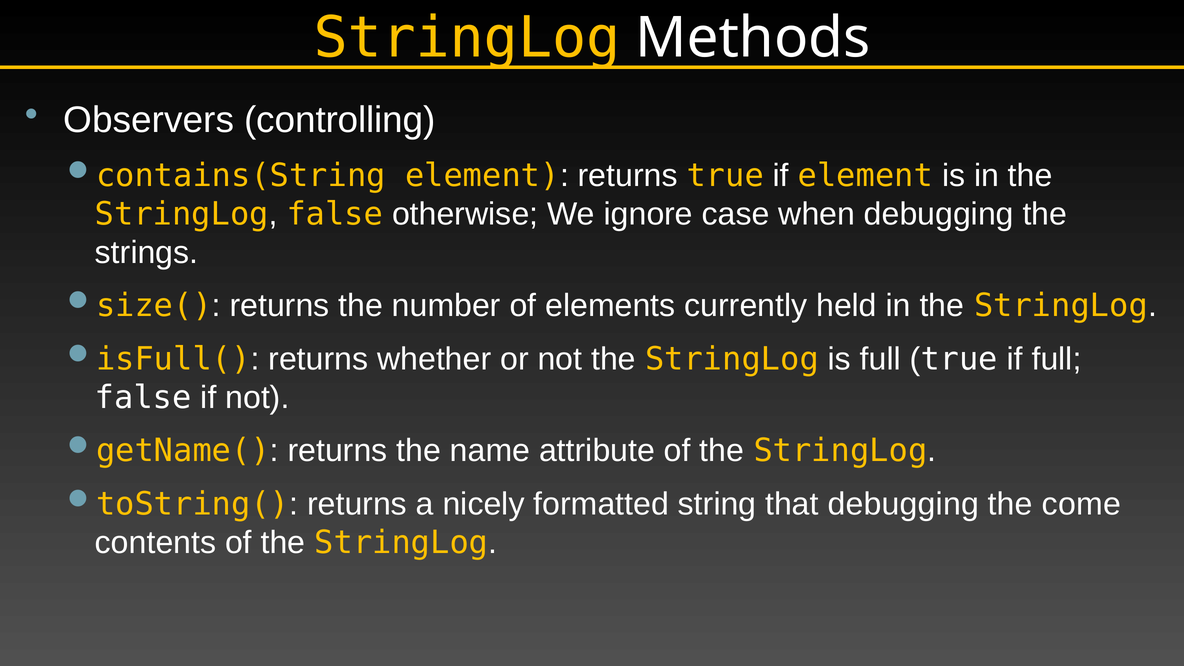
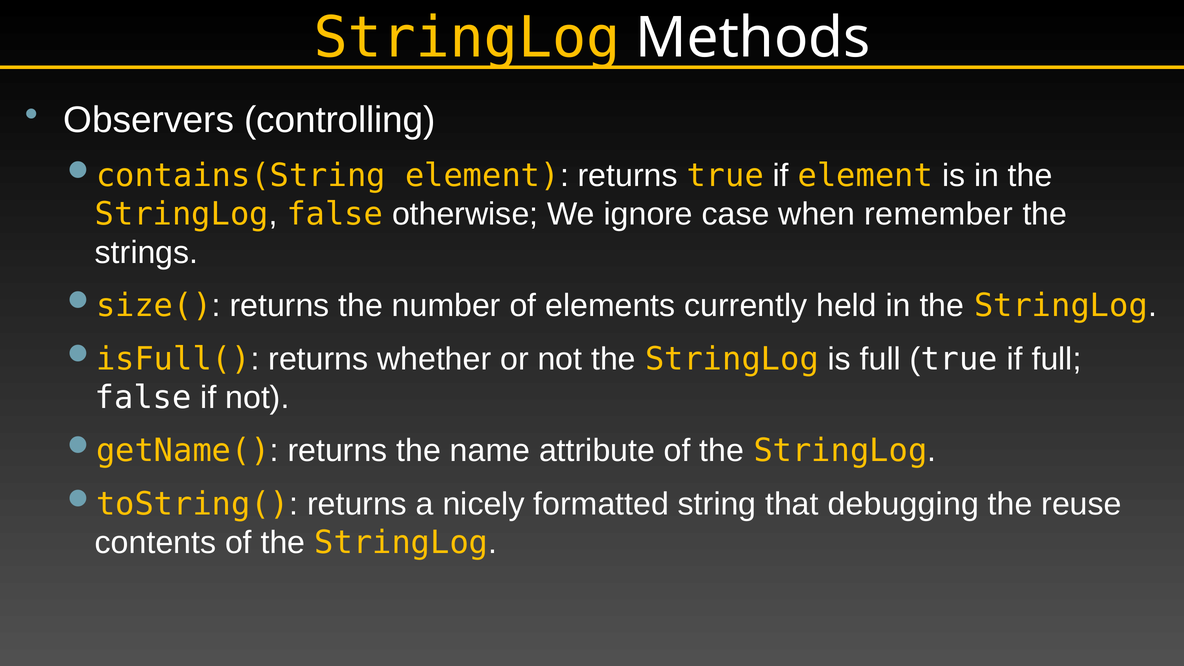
when debugging: debugging -> remember
come: come -> reuse
